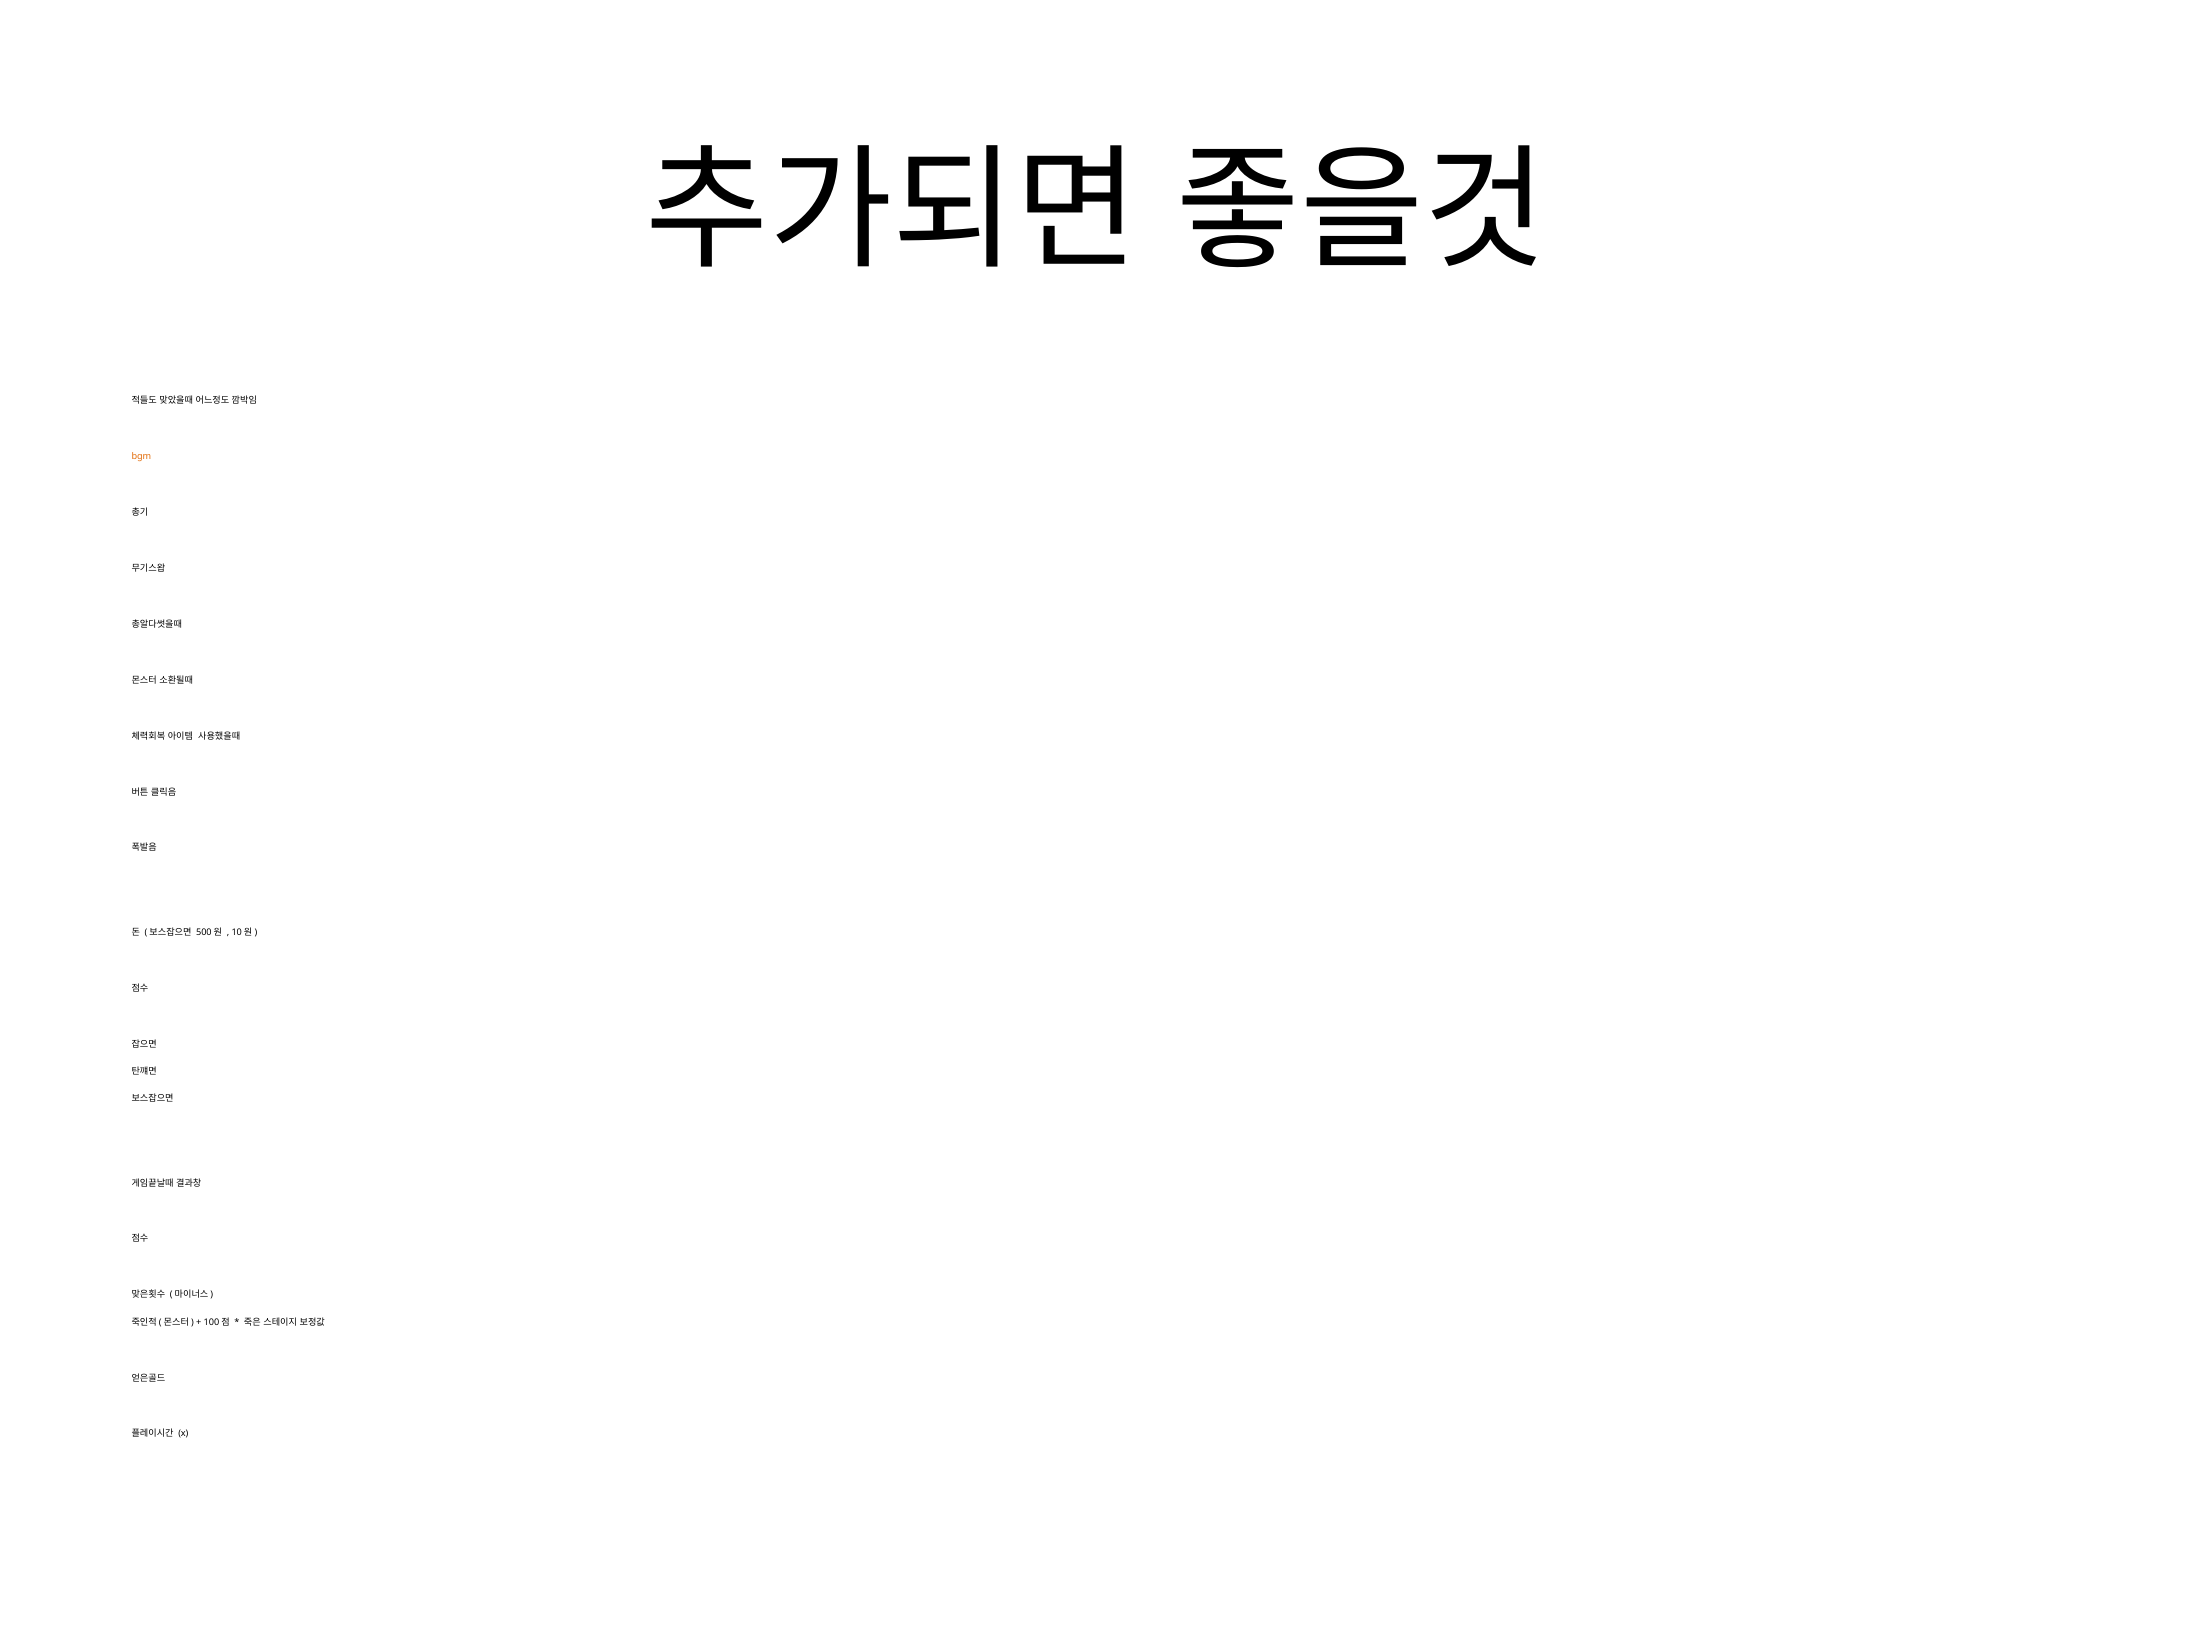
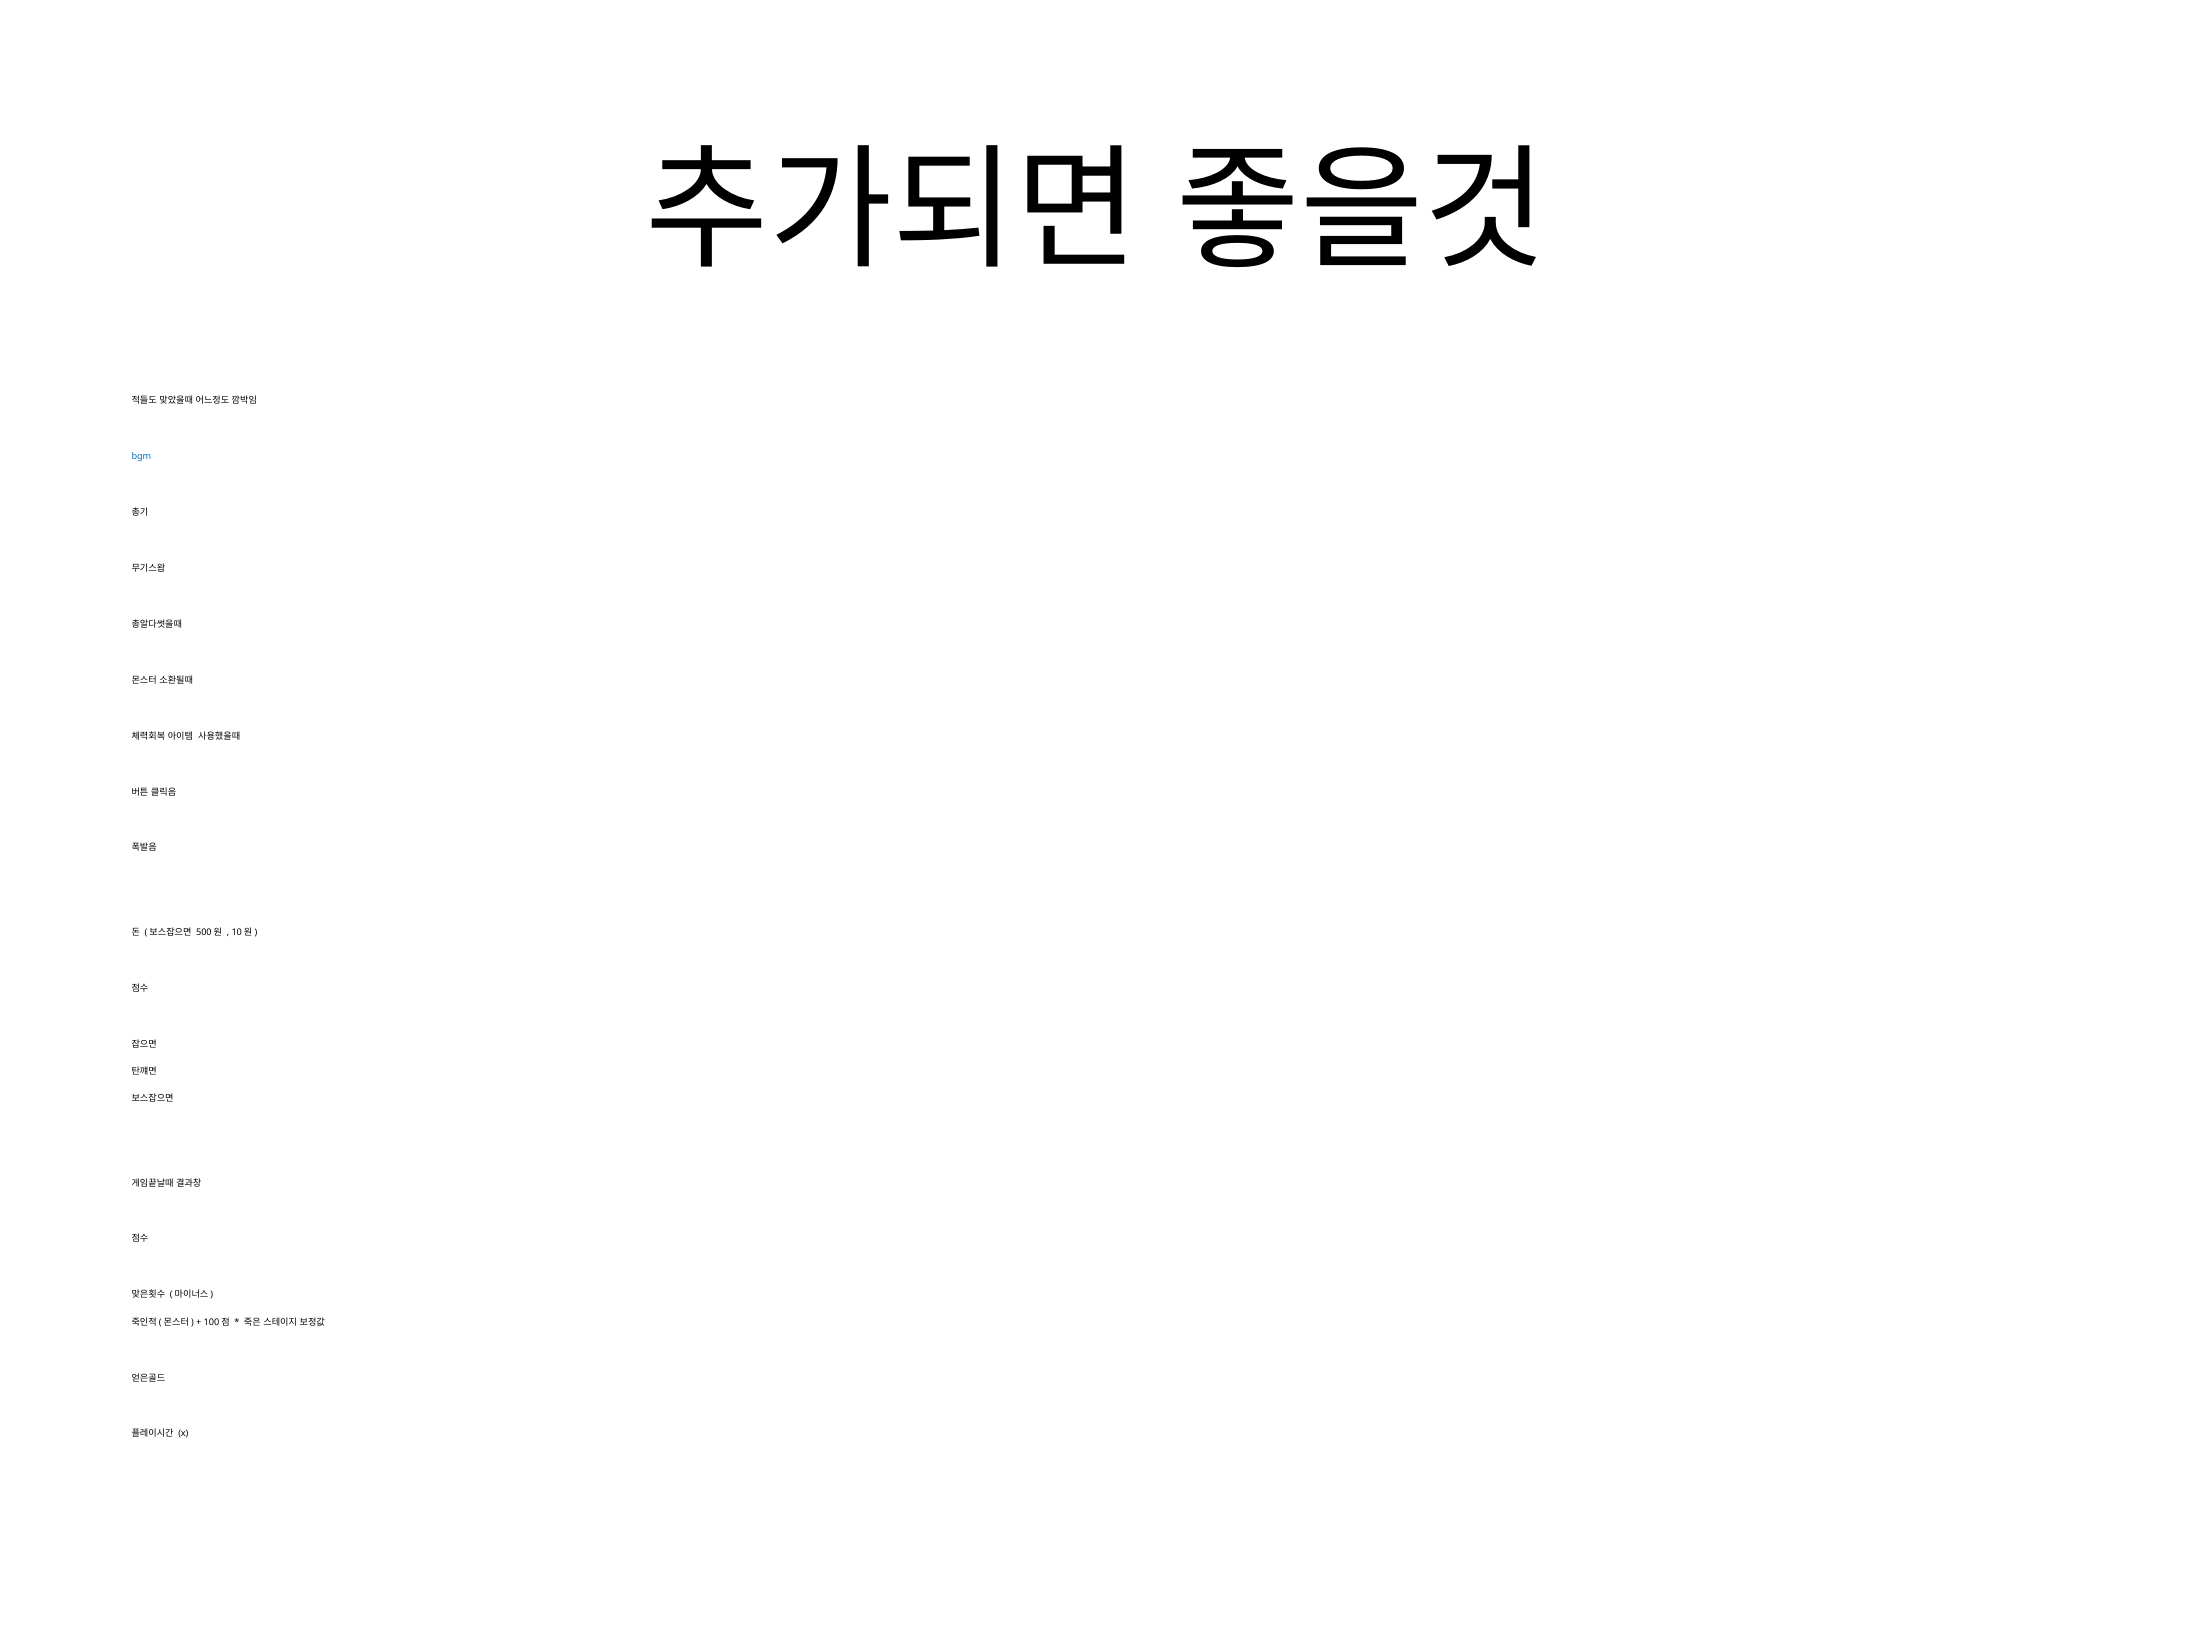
bgm colour: orange -> blue
